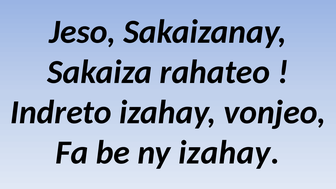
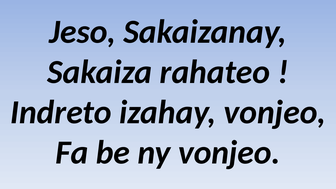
ny izahay: izahay -> vonjeo
